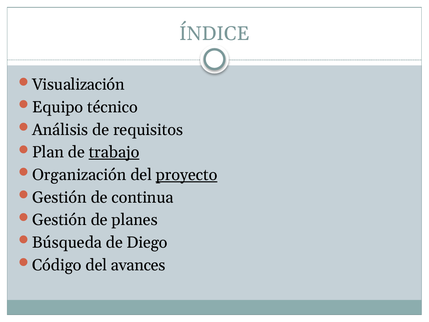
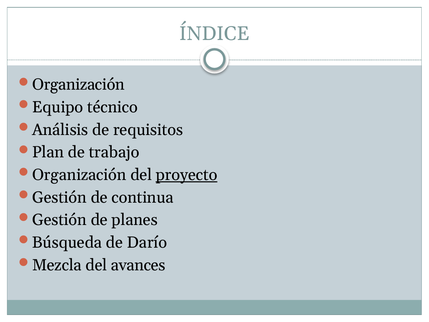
Visualización at (78, 85): Visualización -> Organización
trabajo underline: present -> none
Diego: Diego -> Darío
Código: Código -> Mezcla
